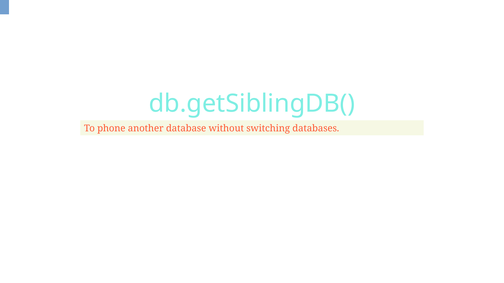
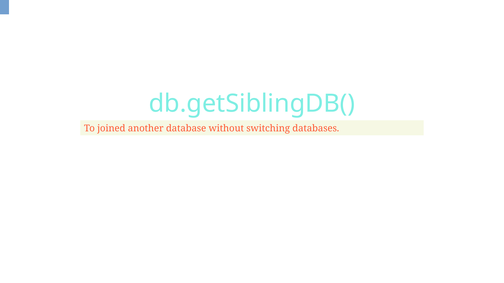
phone: phone -> joined
